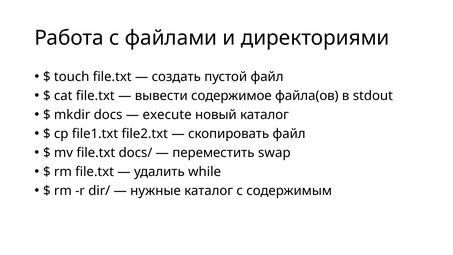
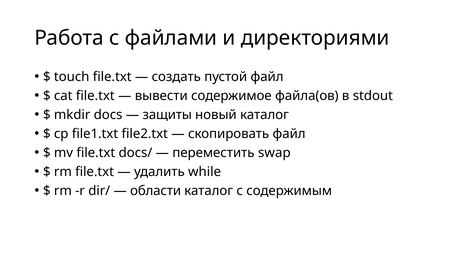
execute: execute -> защиты
нужные: нужные -> области
